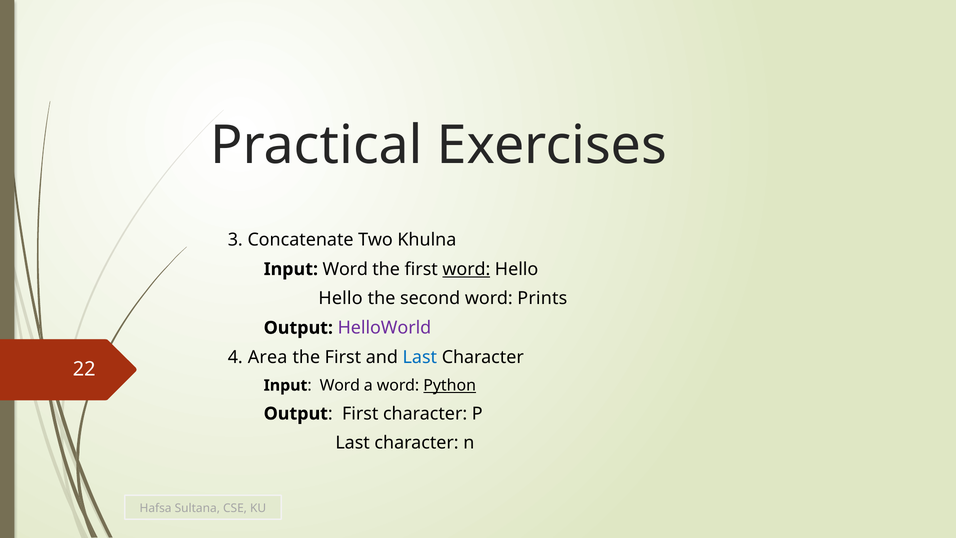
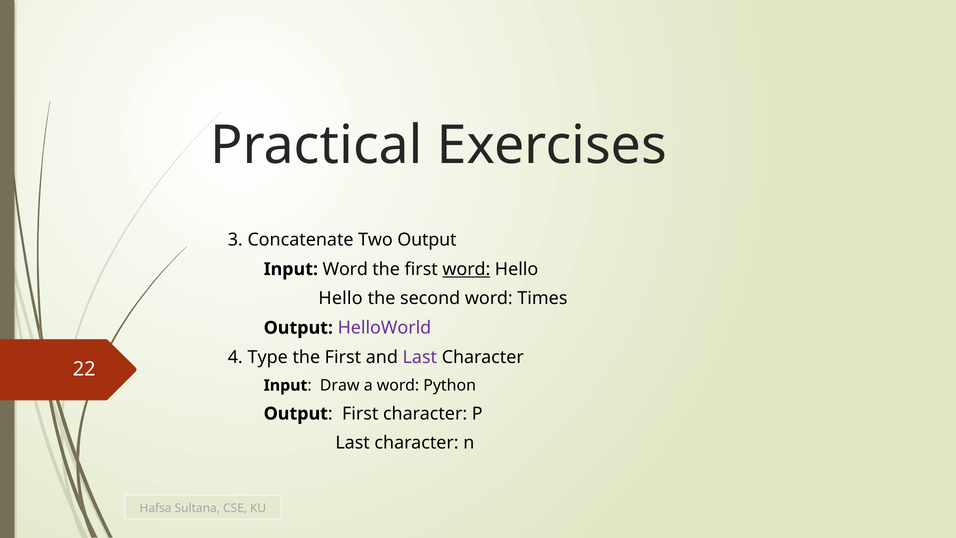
Two Khulna: Khulna -> Output
Prints: Prints -> Times
Area: Area -> Type
Last at (420, 357) colour: blue -> purple
Word at (340, 385): Word -> Draw
Python underline: present -> none
